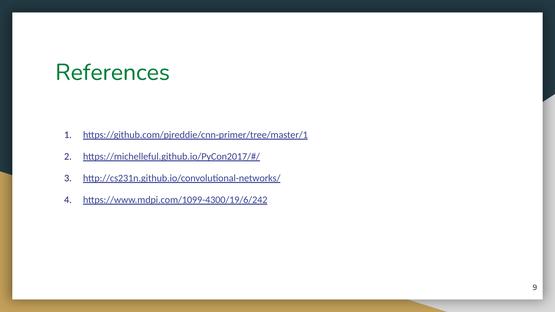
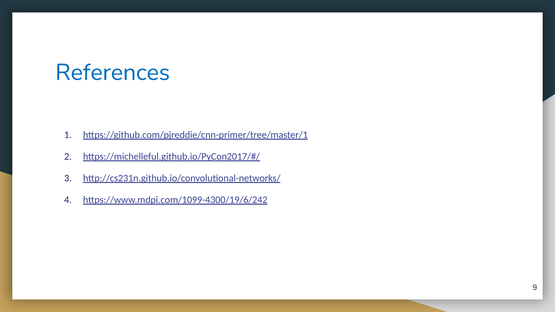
References colour: green -> blue
